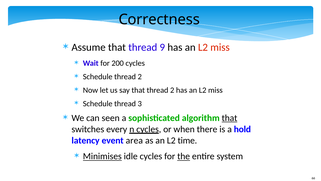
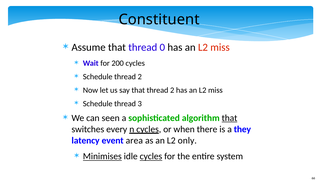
Correctness: Correctness -> Constituent
9: 9 -> 0
hold: hold -> they
time: time -> only
cycles at (151, 156) underline: none -> present
the underline: present -> none
